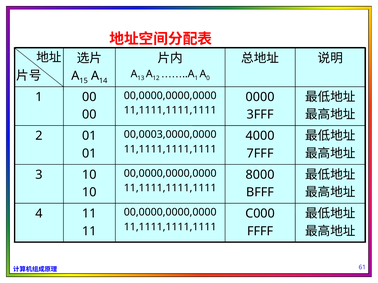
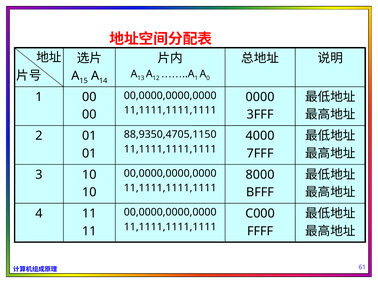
00,0003,0000,0000: 00,0003,0000,0000 -> 88,9350,4705,1150
